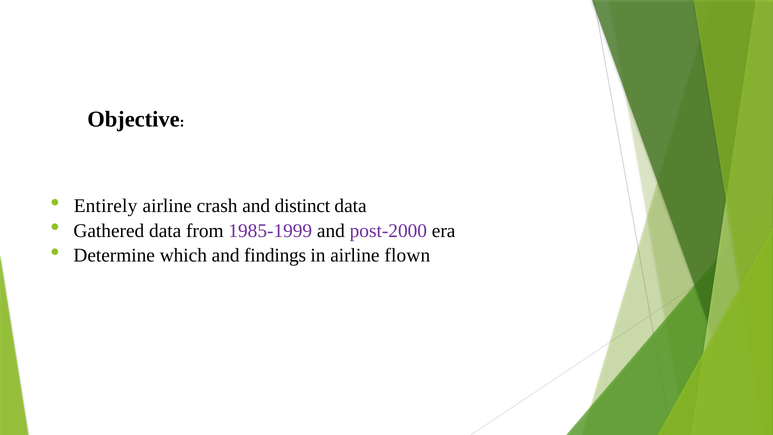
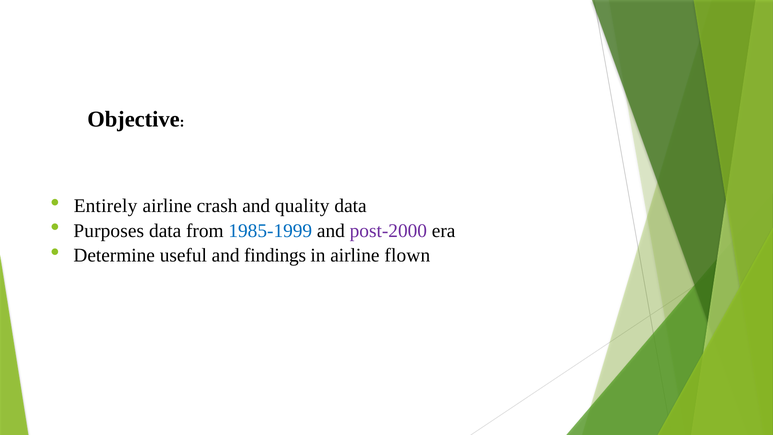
distinct: distinct -> quality
Gathered: Gathered -> Purposes
1985-1999 colour: purple -> blue
which: which -> useful
